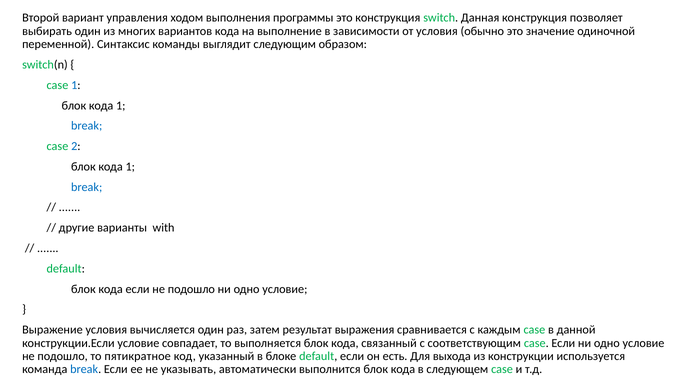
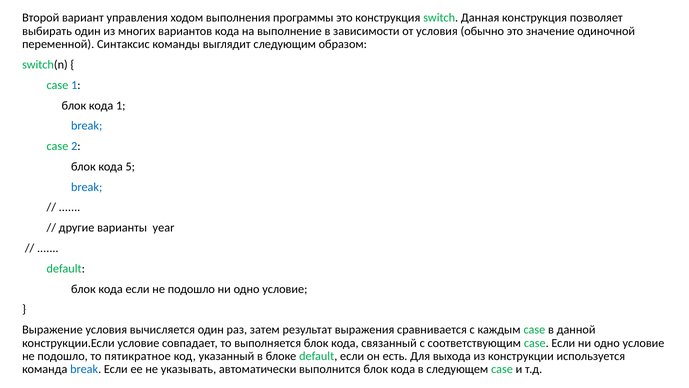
1 at (130, 166): 1 -> 5
with: with -> year
